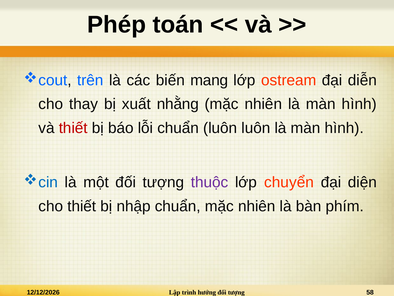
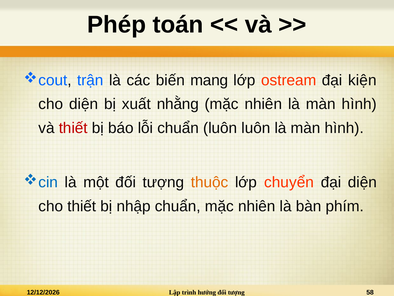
trên: trên -> trận
diễn: diễn -> kiện
cho thay: thay -> diện
thuộc colour: purple -> orange
